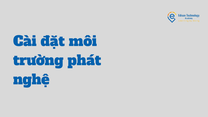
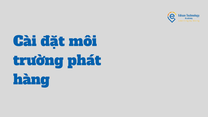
nghệ: nghệ -> hàng
